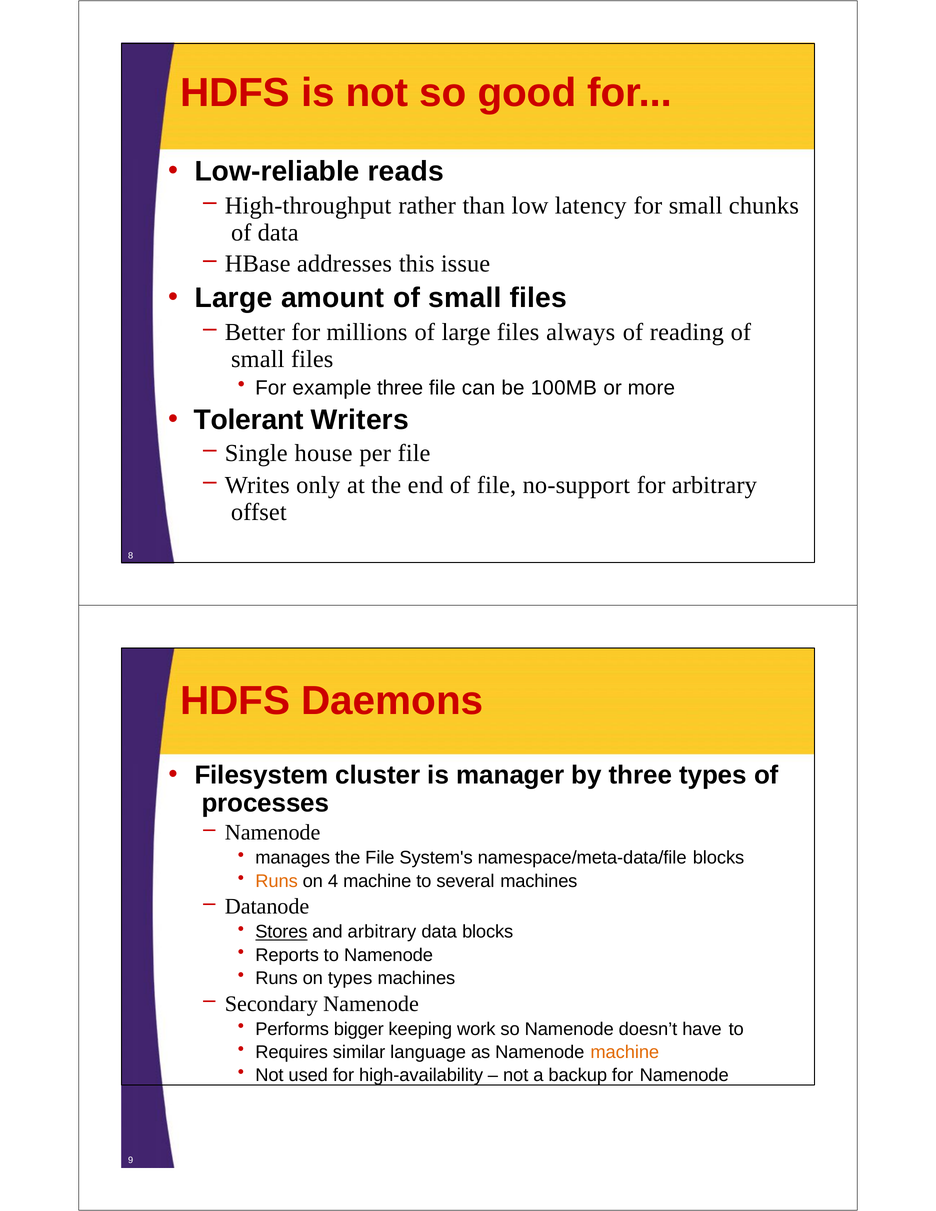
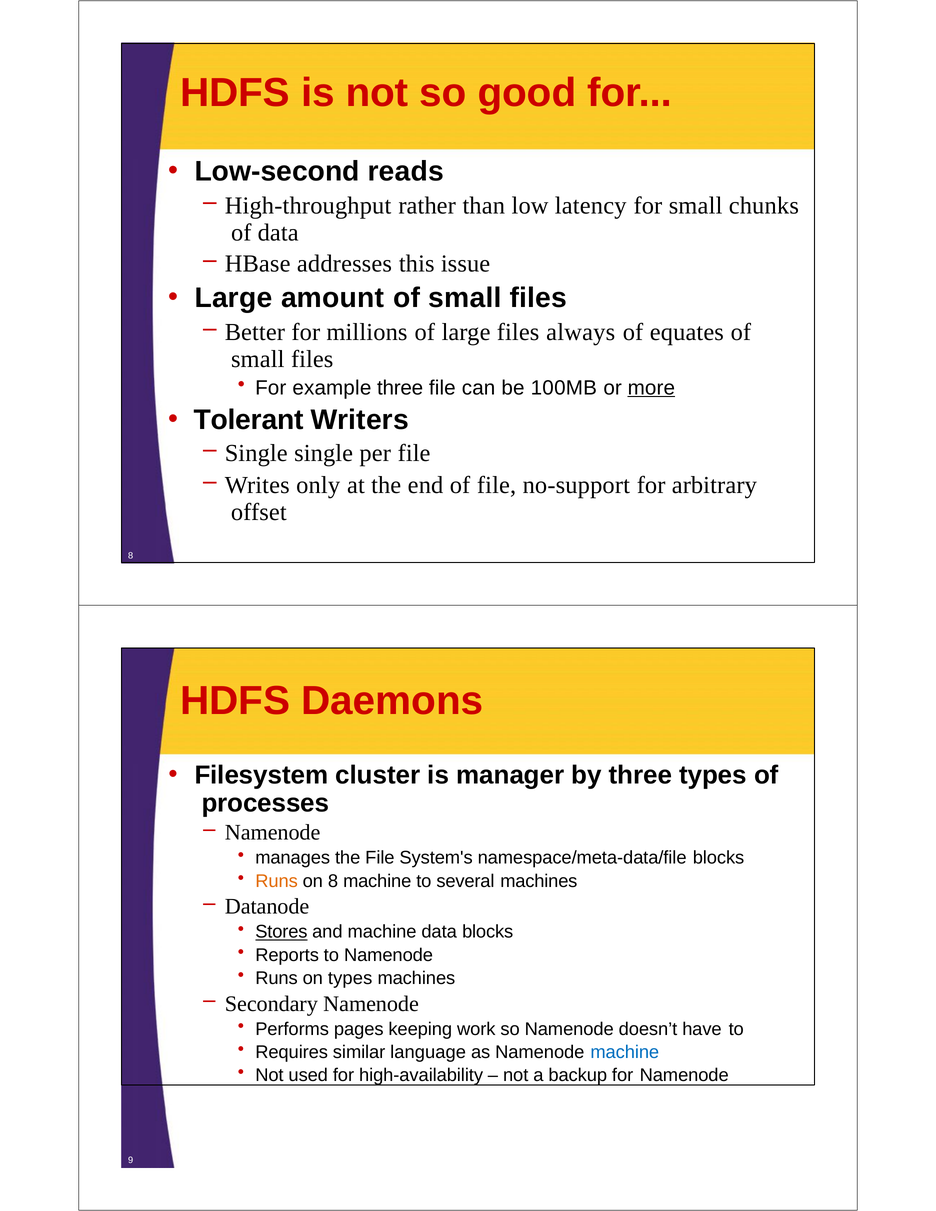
Low-reliable: Low-reliable -> Low-second
reading: reading -> equates
more underline: none -> present
Single house: house -> single
on 4: 4 -> 8
and arbitrary: arbitrary -> machine
bigger: bigger -> pages
machine at (625, 1052) colour: orange -> blue
